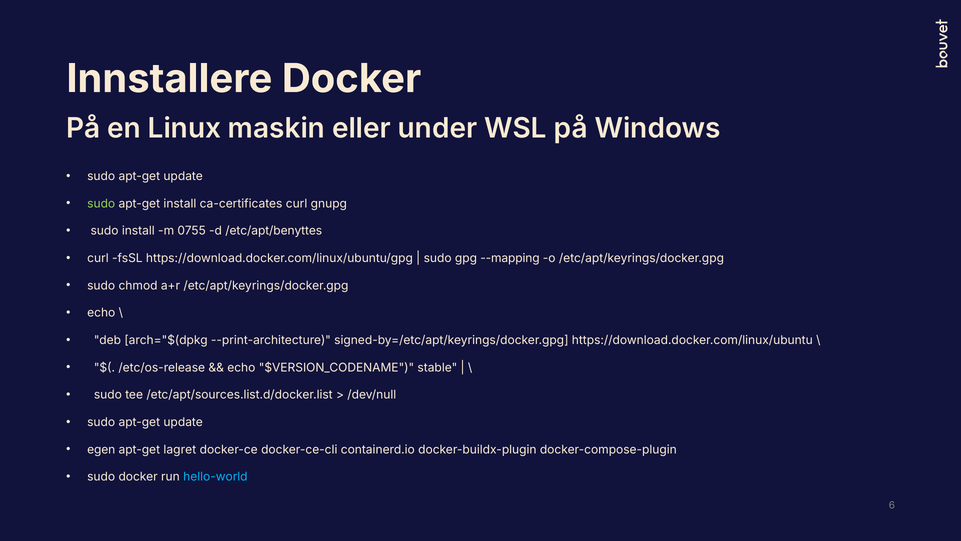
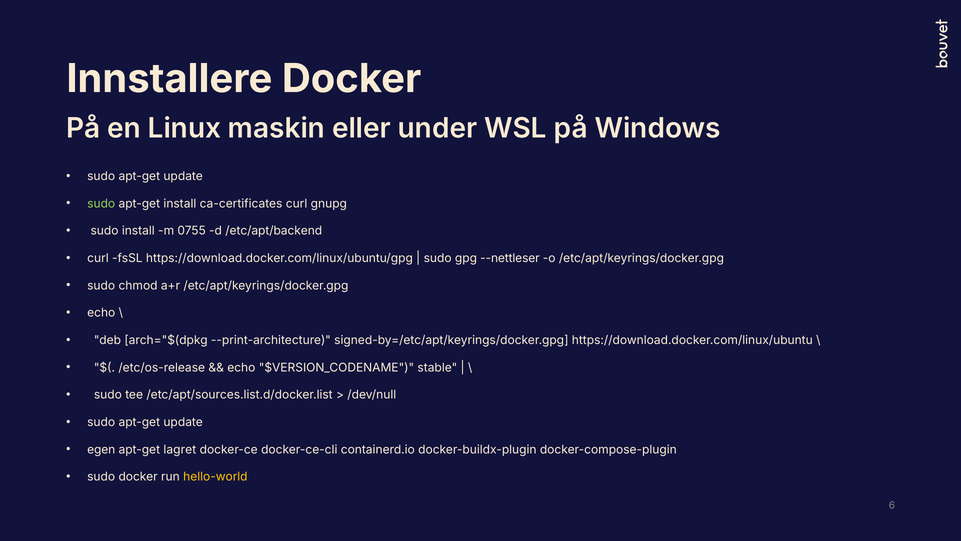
/etc/apt/benyttes: /etc/apt/benyttes -> /etc/apt/backend
--mapping: --mapping -> --nettleser
hello-world colour: light blue -> yellow
